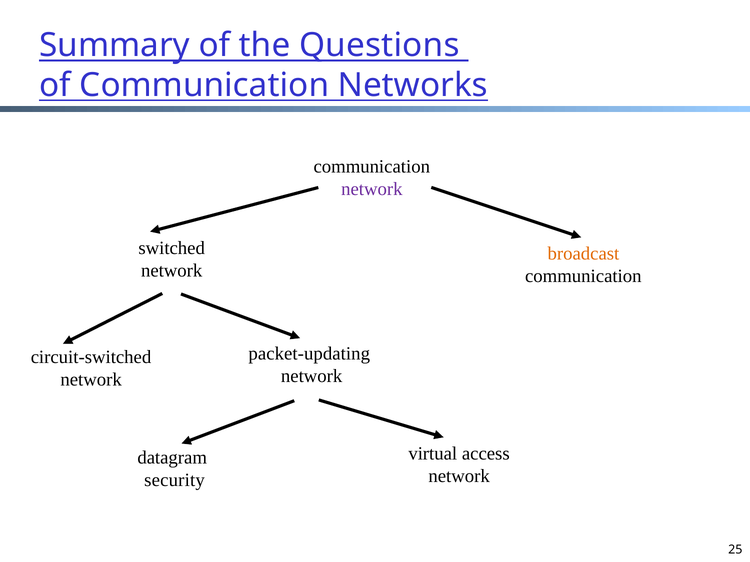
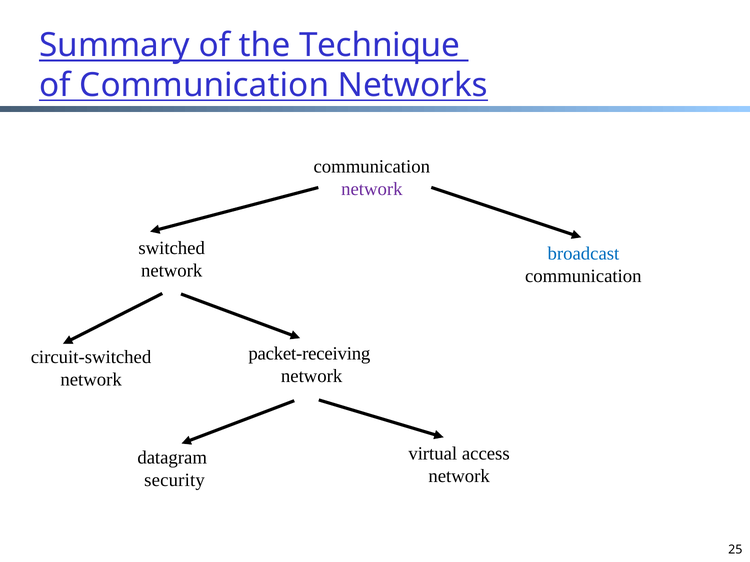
Questions: Questions -> Technique
broadcast colour: orange -> blue
packet-updating: packet-updating -> packet-receiving
